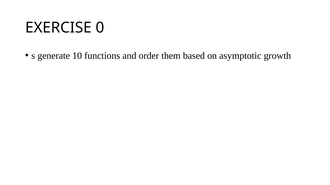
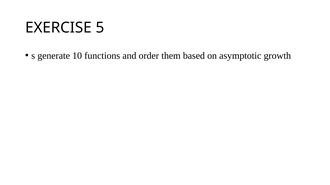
0: 0 -> 5
